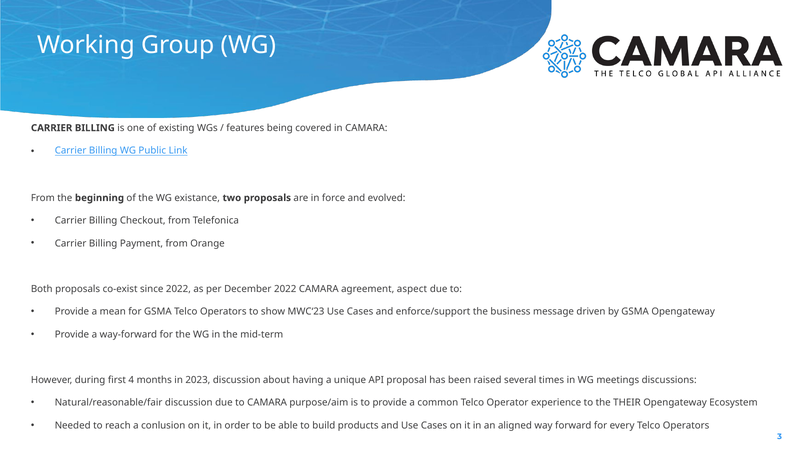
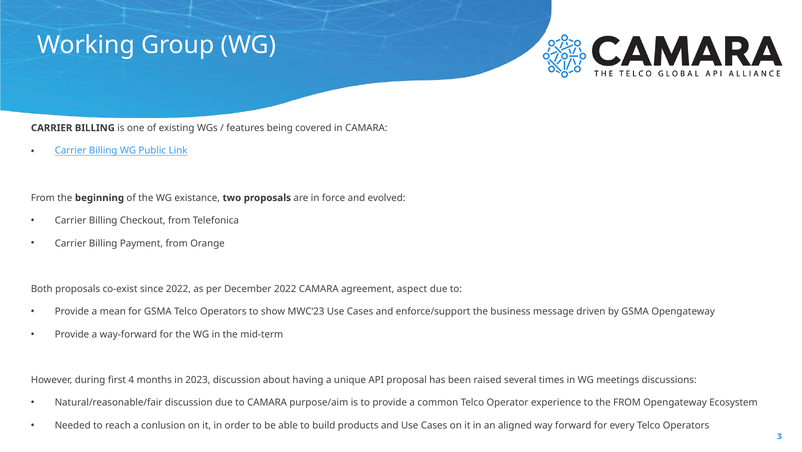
the THEIR: THEIR -> FROM
